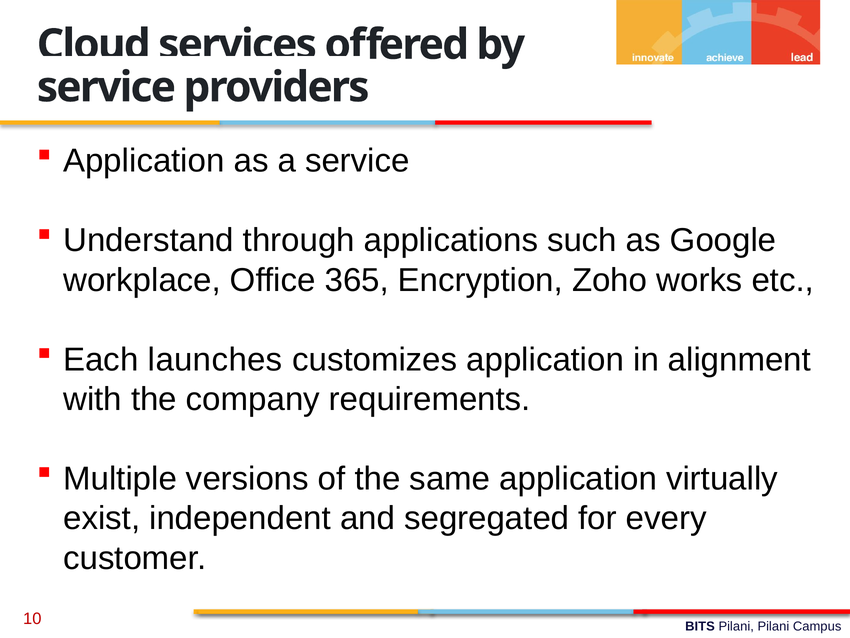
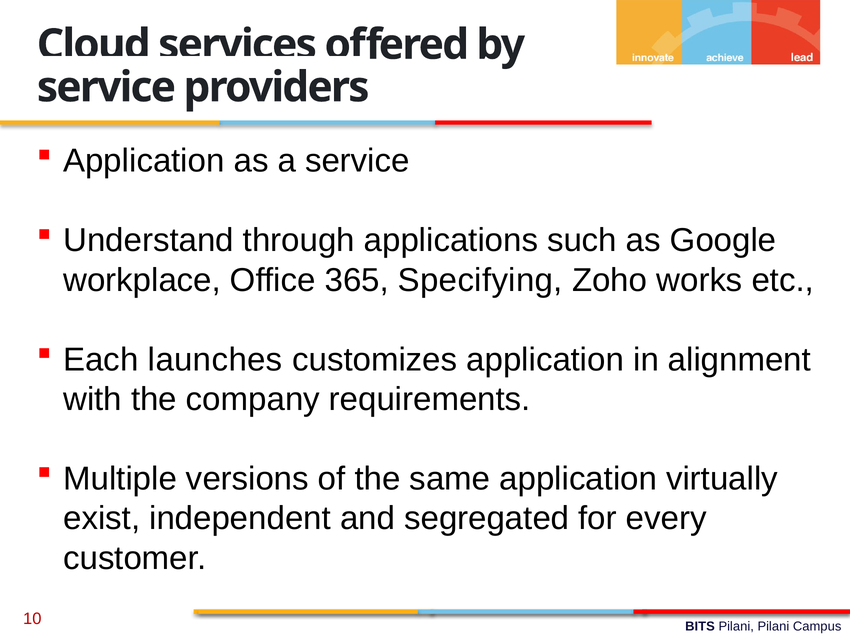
Encryption: Encryption -> Specifying
